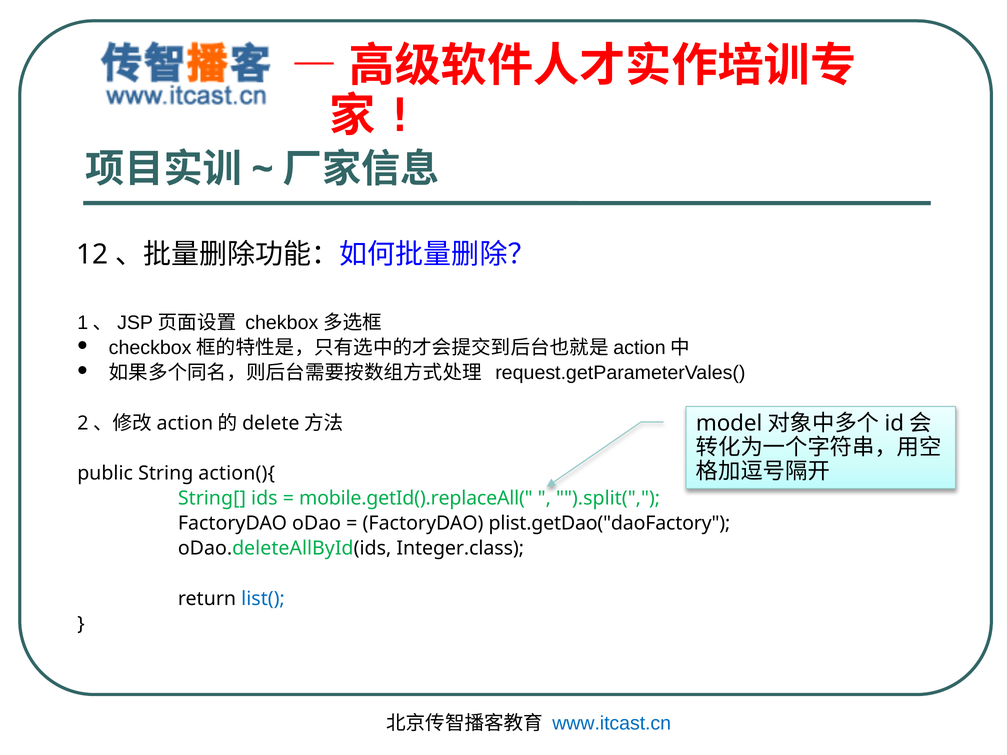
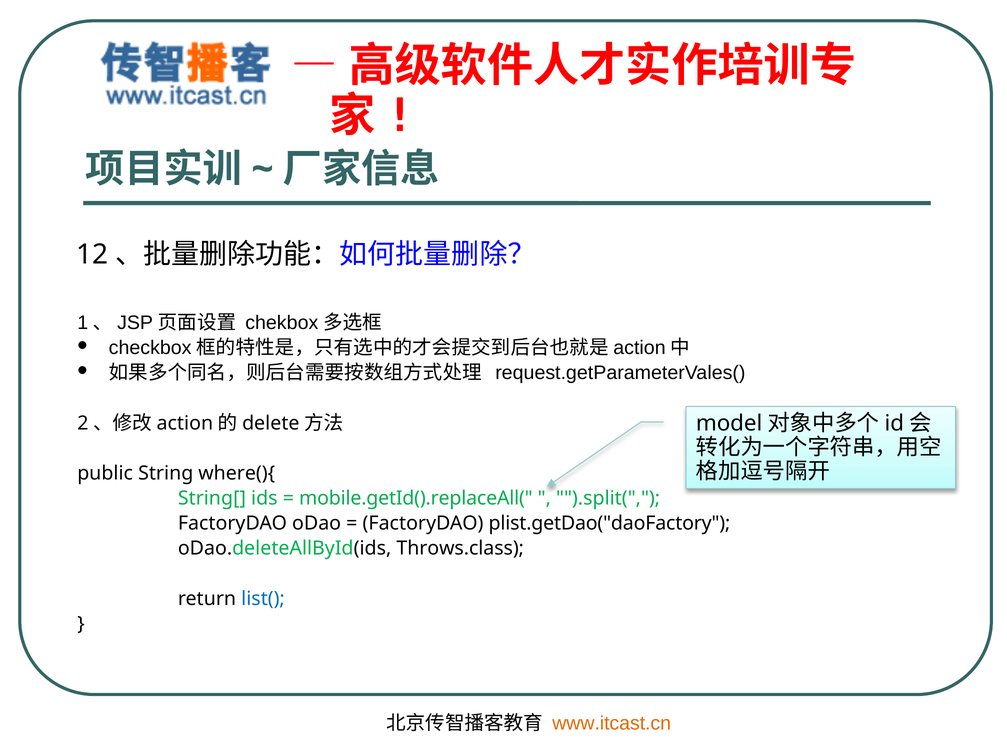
action(){: action(){ -> where(){
Integer.class: Integer.class -> Throws.class
www.itcast.cn colour: blue -> orange
